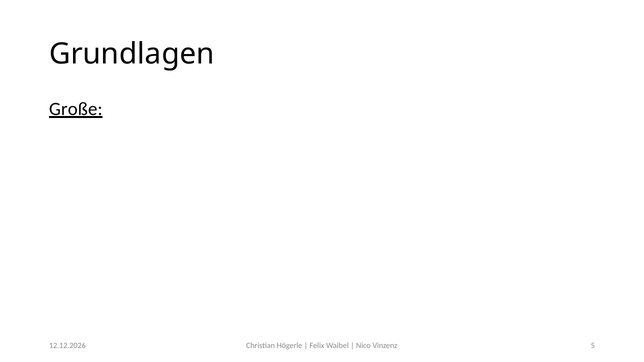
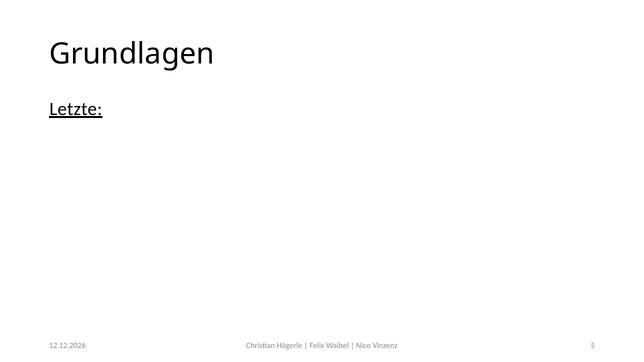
Große: Große -> Letzte
